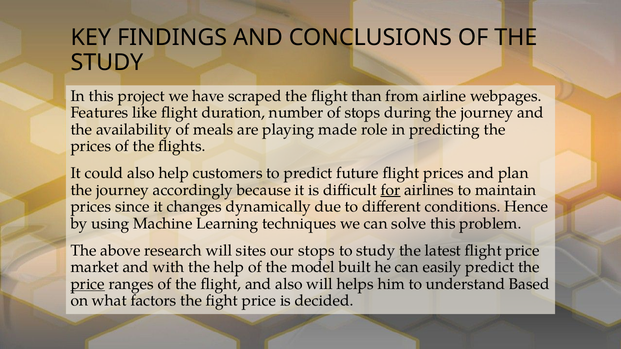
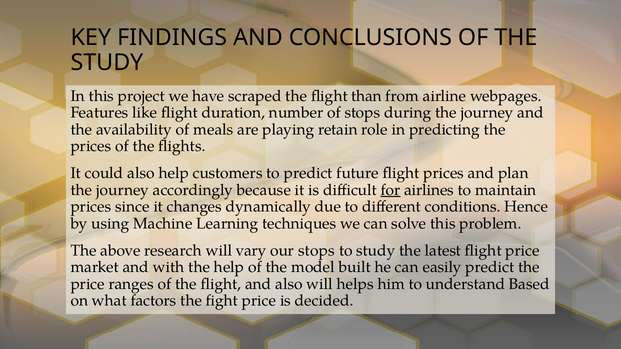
made: made -> retain
sites: sites -> vary
price at (88, 284) underline: present -> none
